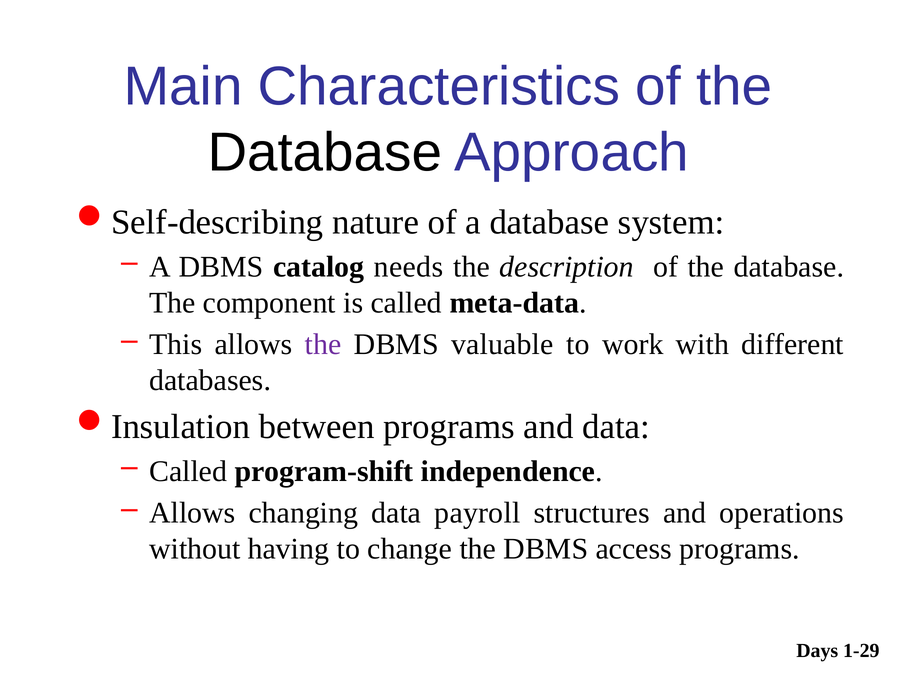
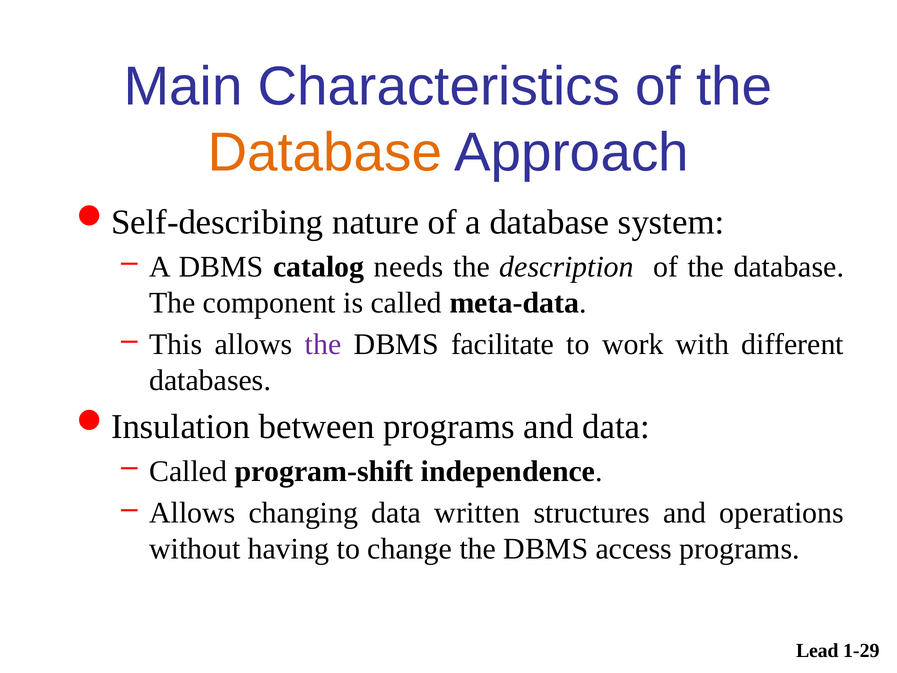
Database at (325, 153) colour: black -> orange
valuable: valuable -> facilitate
payroll: payroll -> written
Days: Days -> Lead
